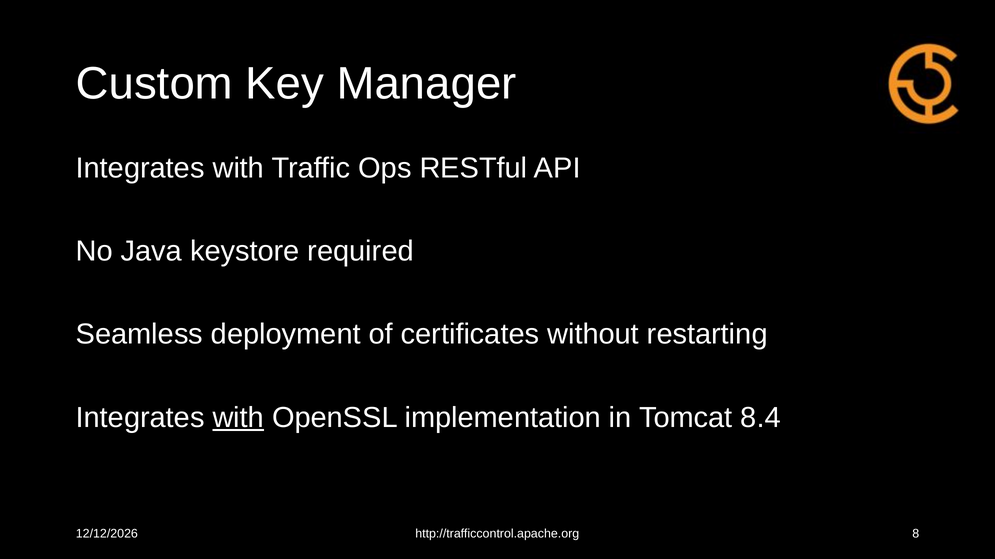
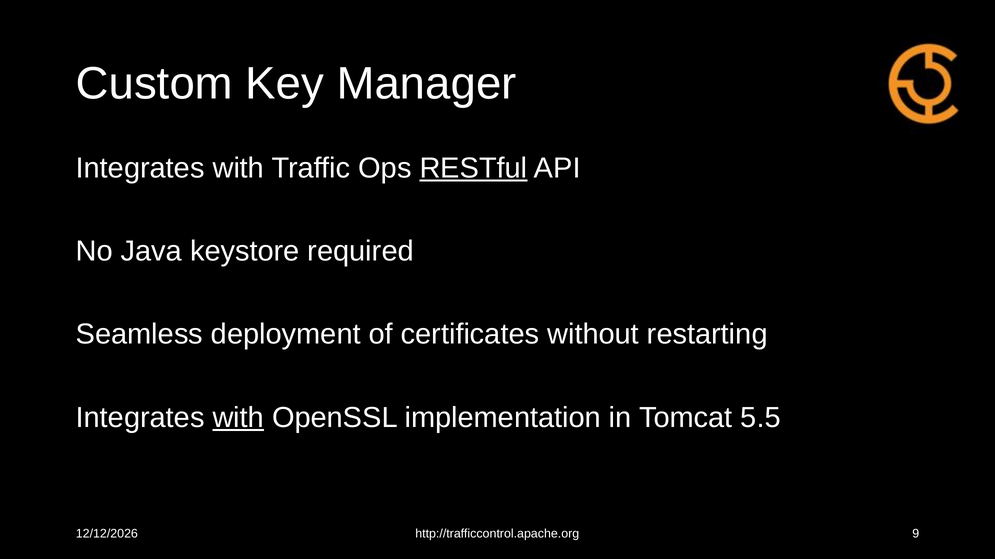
RESTful underline: none -> present
8.4: 8.4 -> 5.5
8: 8 -> 9
